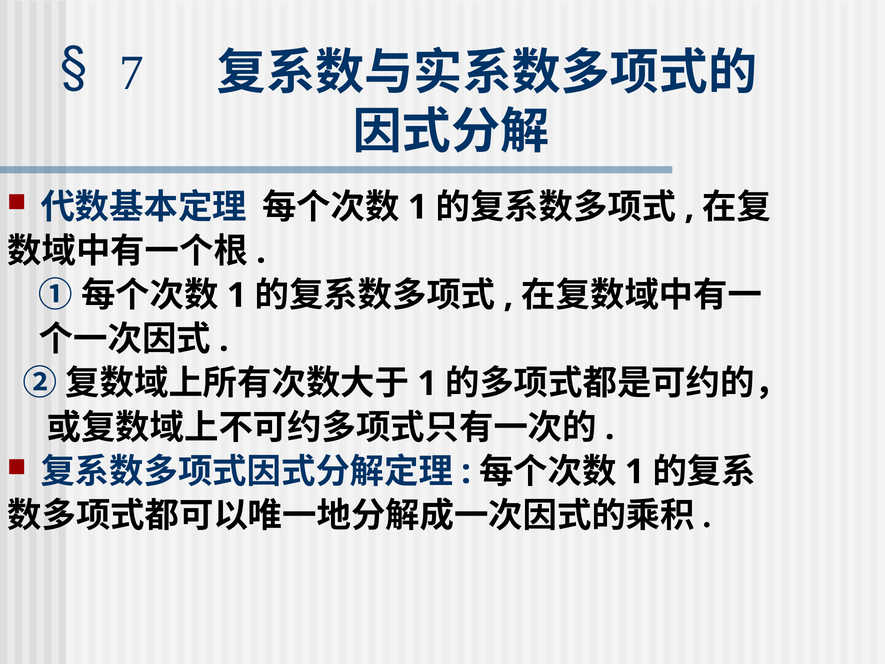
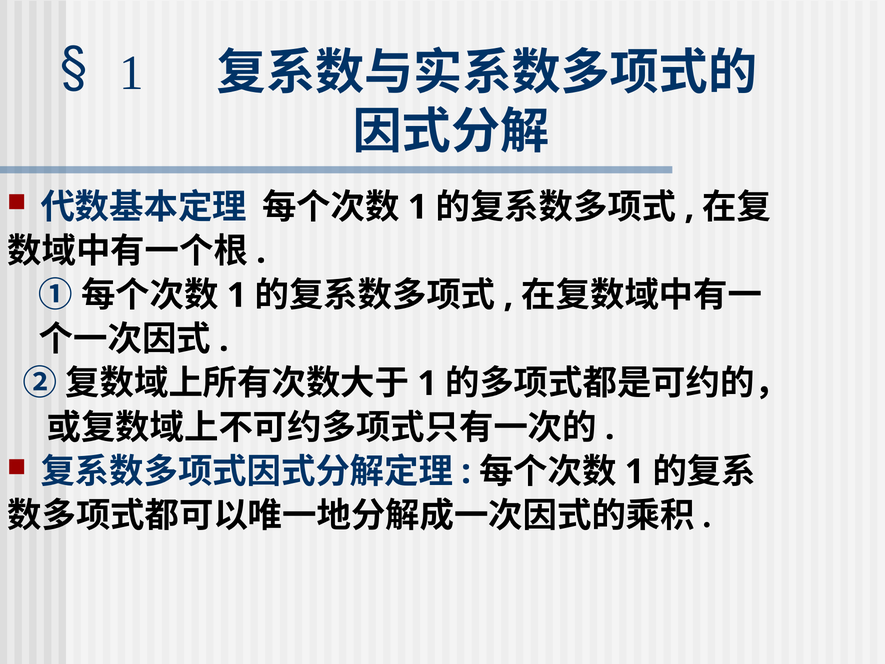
7 at (132, 73): 7 -> 1
